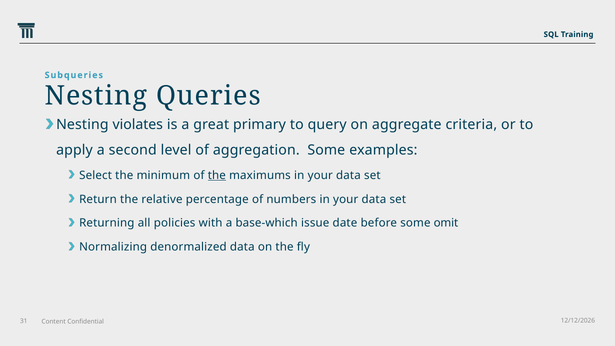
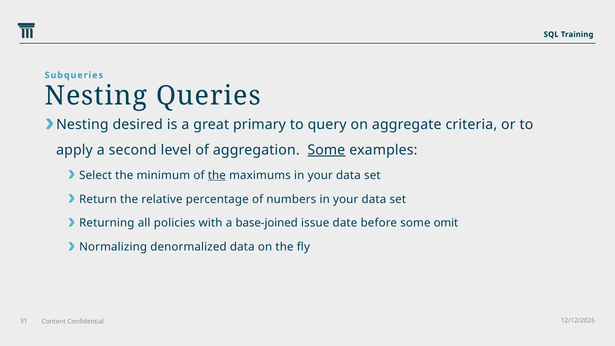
violates: violates -> desired
Some at (326, 150) underline: none -> present
base-which: base-which -> base-joined
